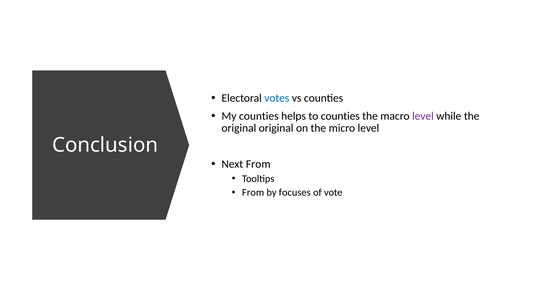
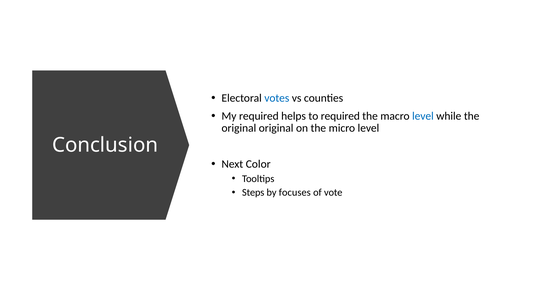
My counties: counties -> required
to counties: counties -> required
level at (423, 116) colour: purple -> blue
Next From: From -> Color
From at (253, 193): From -> Steps
